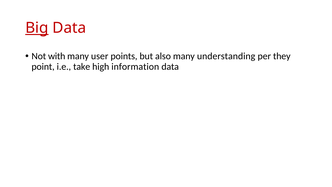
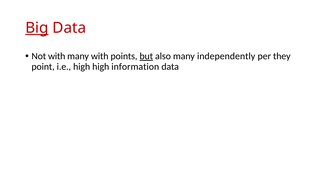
many user: user -> with
but underline: none -> present
understanding: understanding -> independently
i.e take: take -> high
